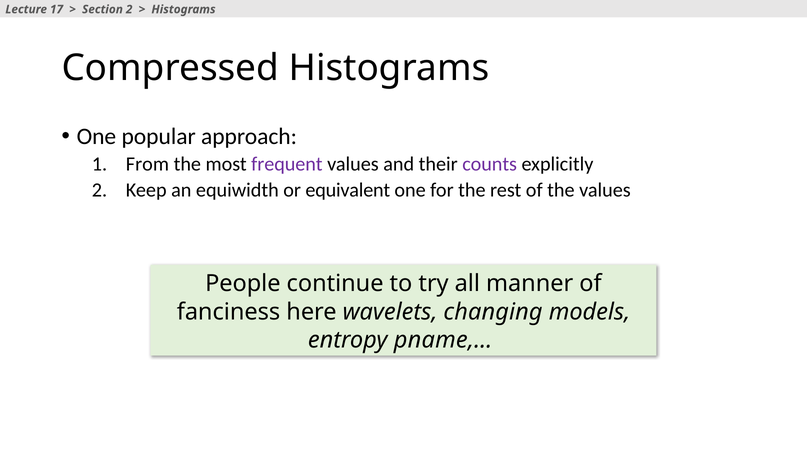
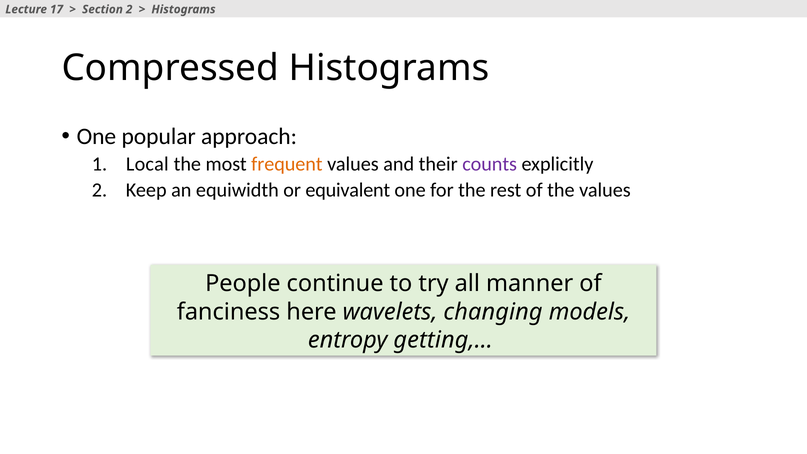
From: From -> Local
frequent colour: purple -> orange
pname,…: pname,… -> getting,…
